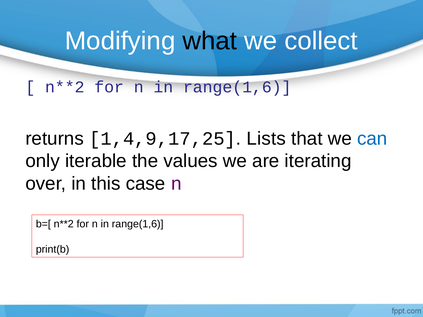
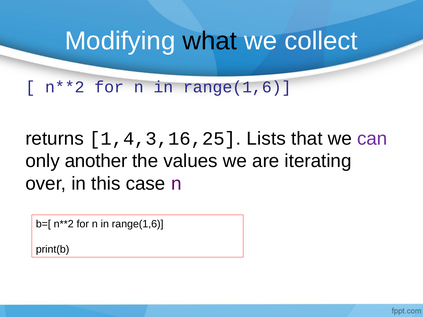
1,4,9,17,25: 1,4,9,17,25 -> 1,4,3,16,25
can colour: blue -> purple
iterable: iterable -> another
